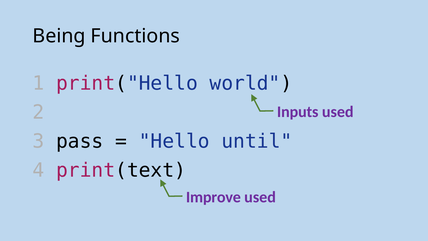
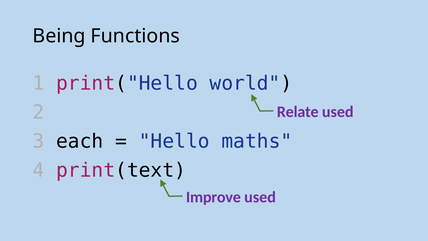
Inputs: Inputs -> Relate
pass: pass -> each
until: until -> maths
